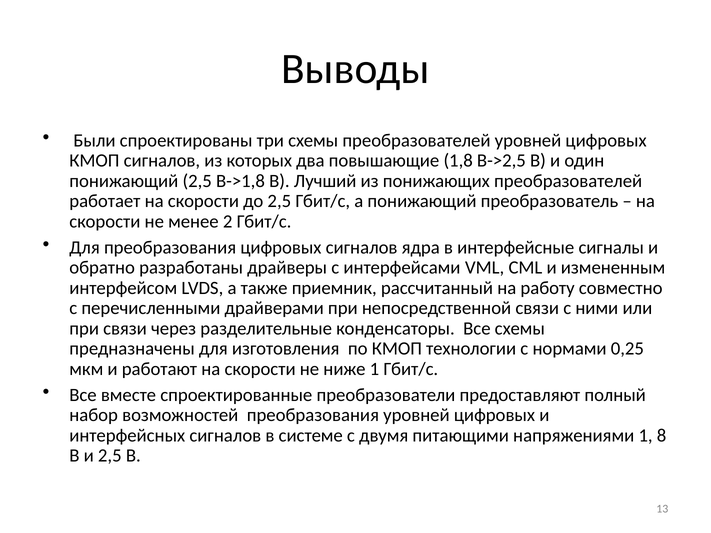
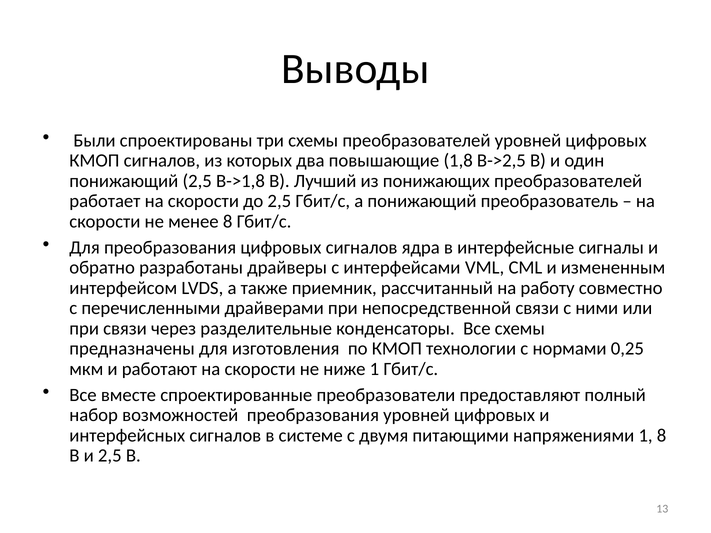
менее 2: 2 -> 8
